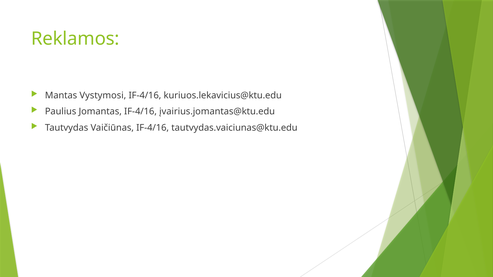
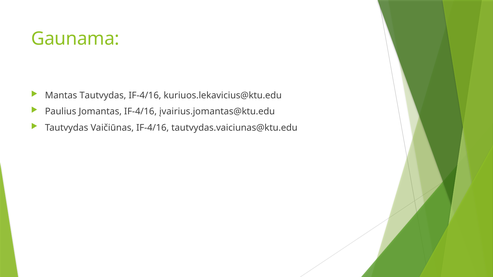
Reklamos: Reklamos -> Gaunama
Mantas Vystymosi: Vystymosi -> Tautvydas
